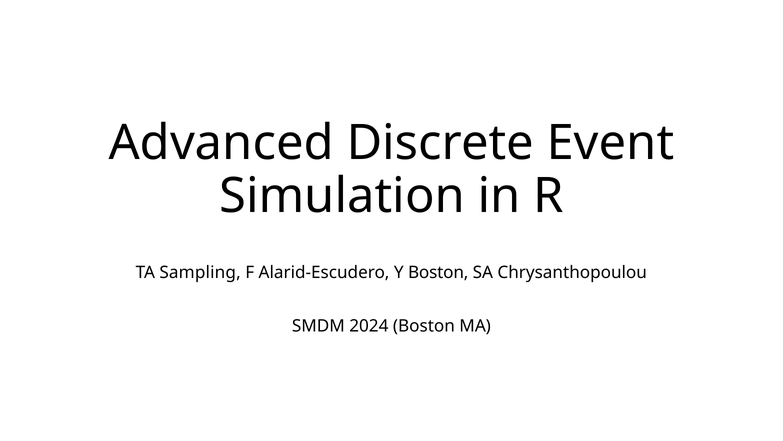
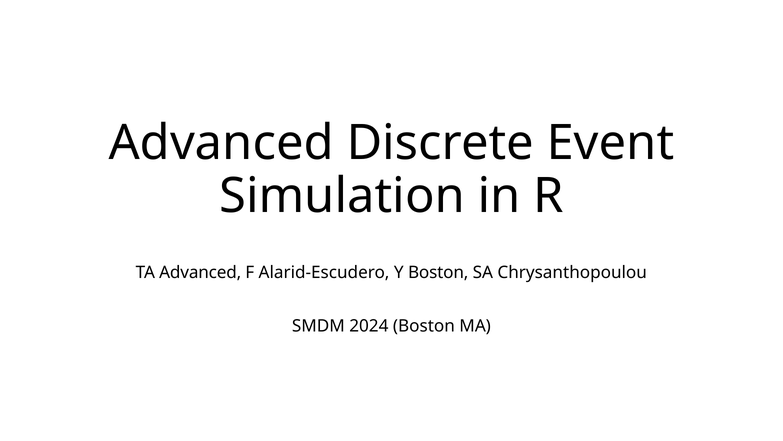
TA Sampling: Sampling -> Advanced
